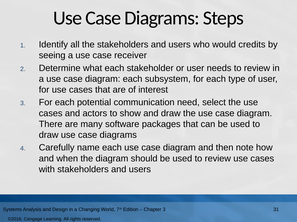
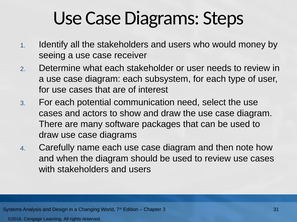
credits: credits -> money
